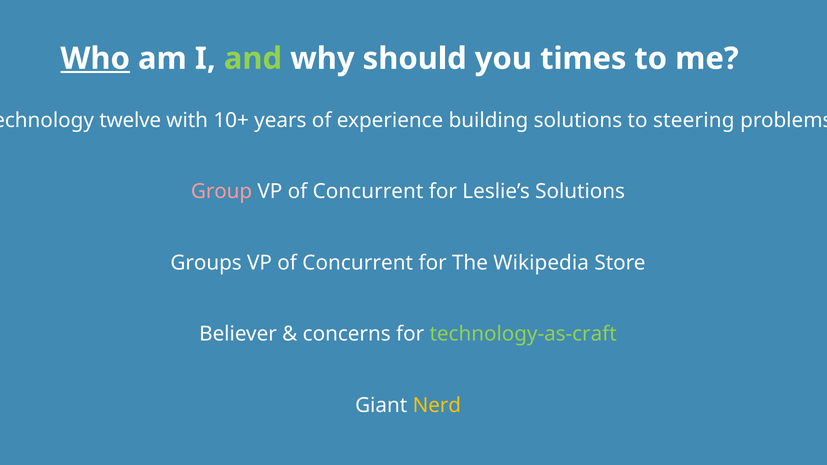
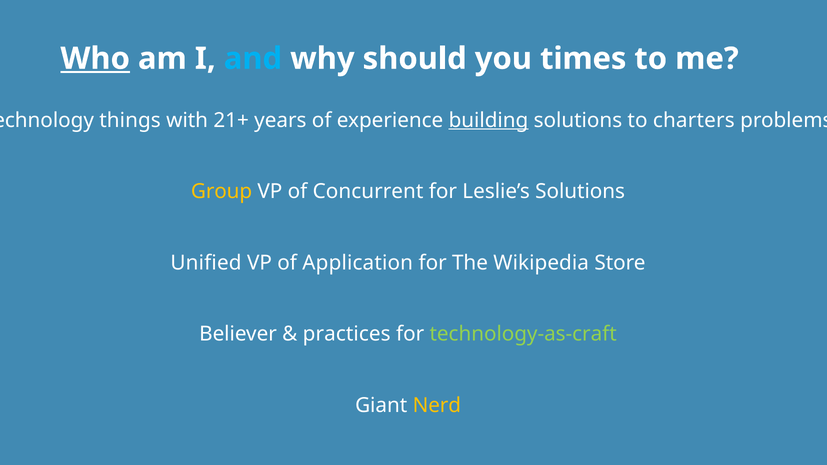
and colour: light green -> light blue
twelve: twelve -> things
10+: 10+ -> 21+
building underline: none -> present
steering: steering -> charters
Group colour: pink -> yellow
Groups: Groups -> Unified
Concurrent at (358, 263): Concurrent -> Application
concerns: concerns -> practices
